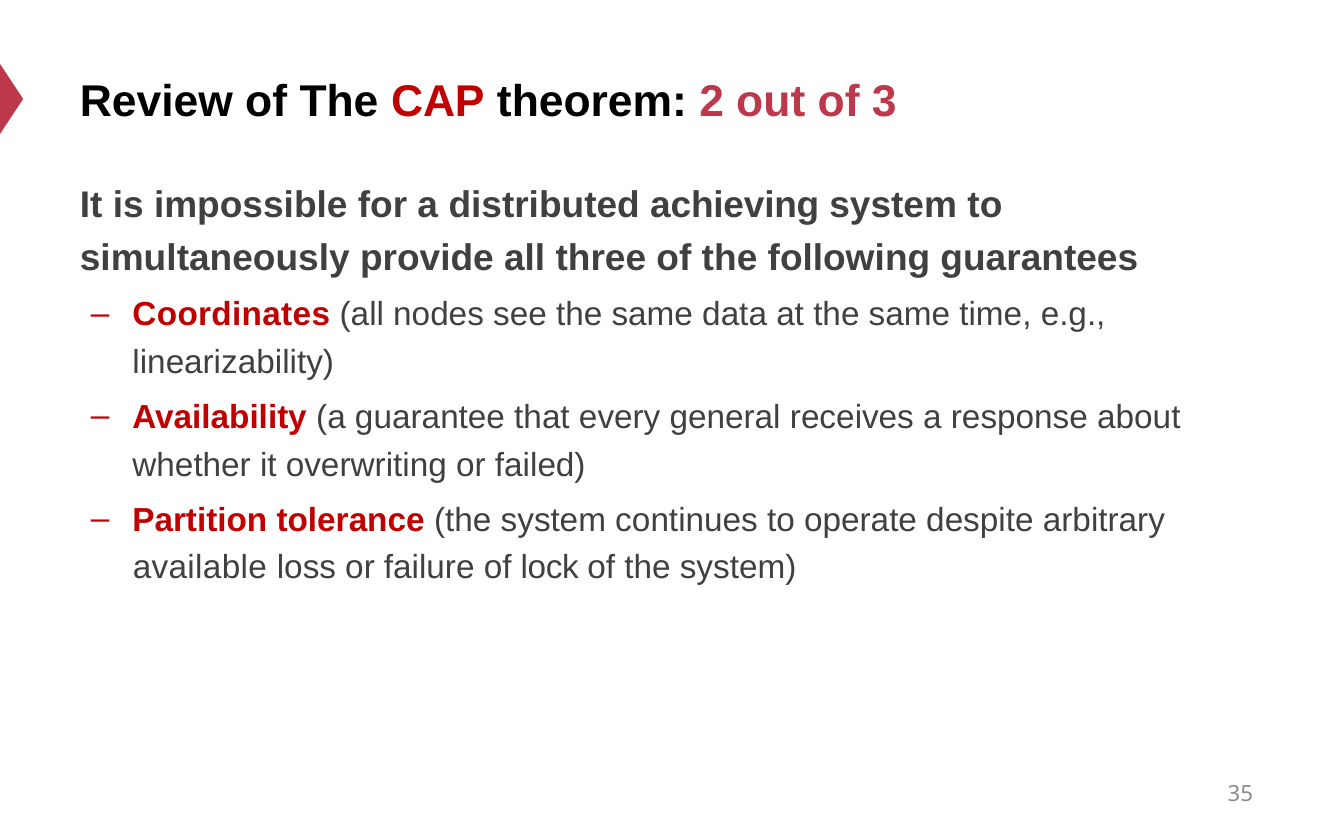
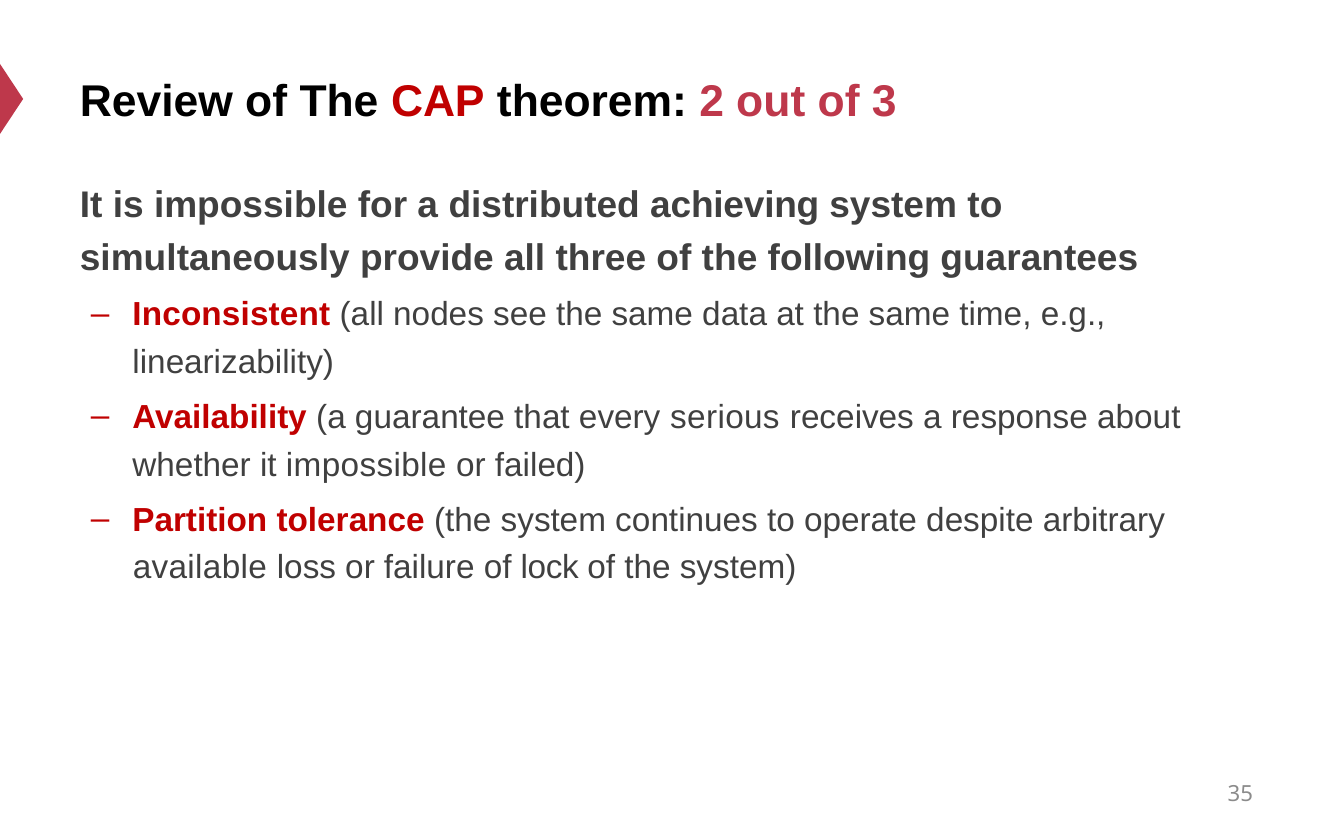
Coordinates: Coordinates -> Inconsistent
general: general -> serious
it overwriting: overwriting -> impossible
